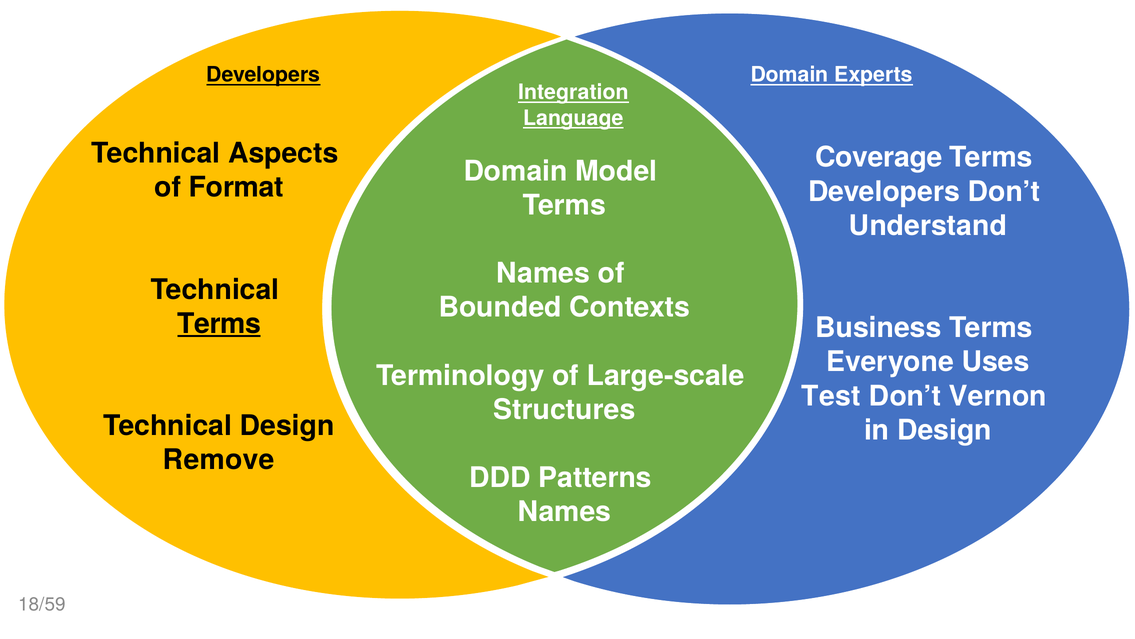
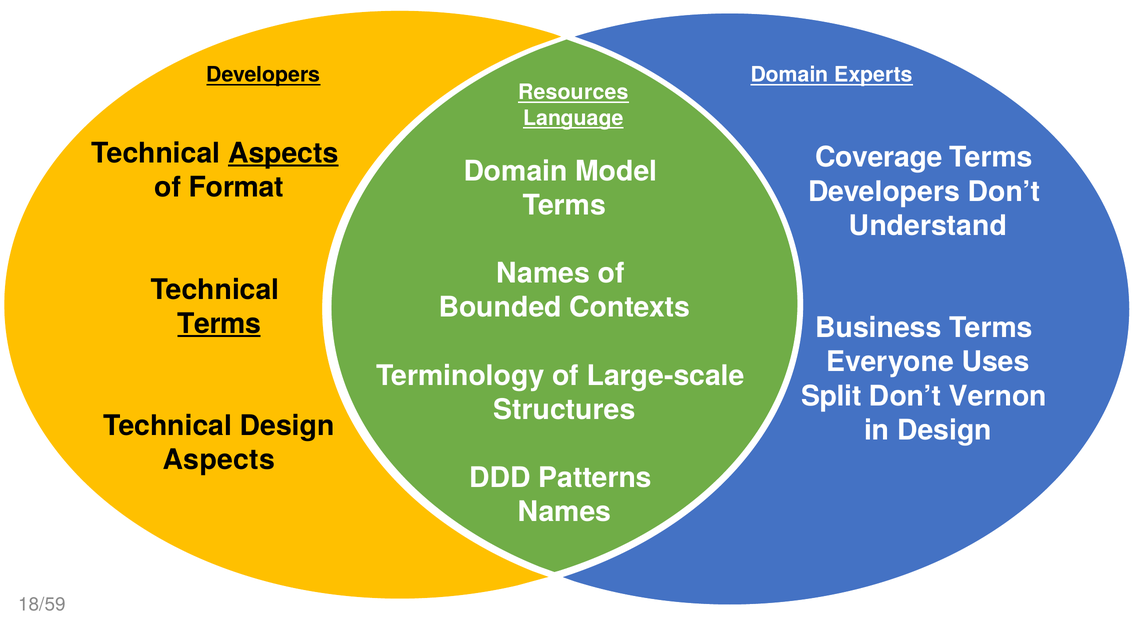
Integration: Integration -> Resources
Aspects at (283, 153) underline: none -> present
Test: Test -> Split
Remove at (219, 460): Remove -> Aspects
